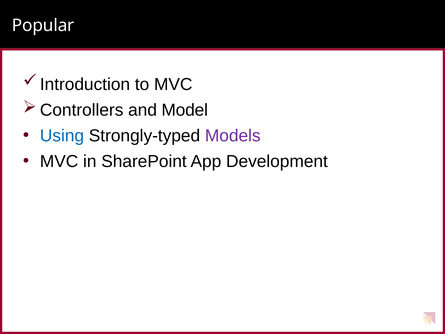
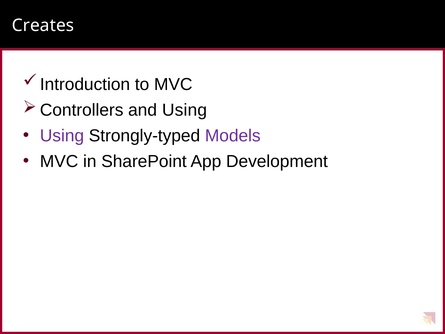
Popular: Popular -> Creates
and Model: Model -> Using
Using at (62, 136) colour: blue -> purple
